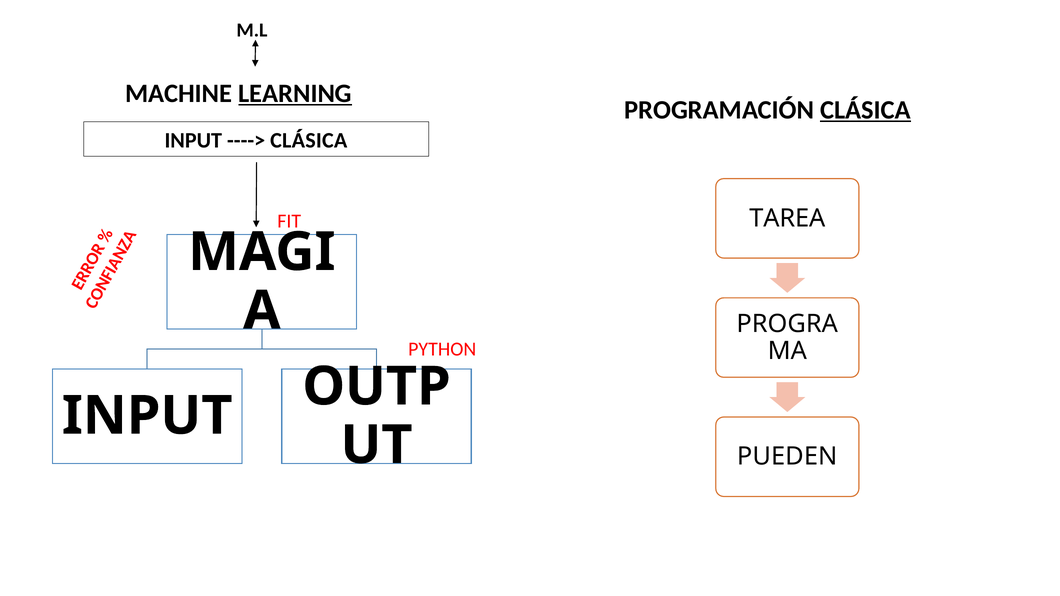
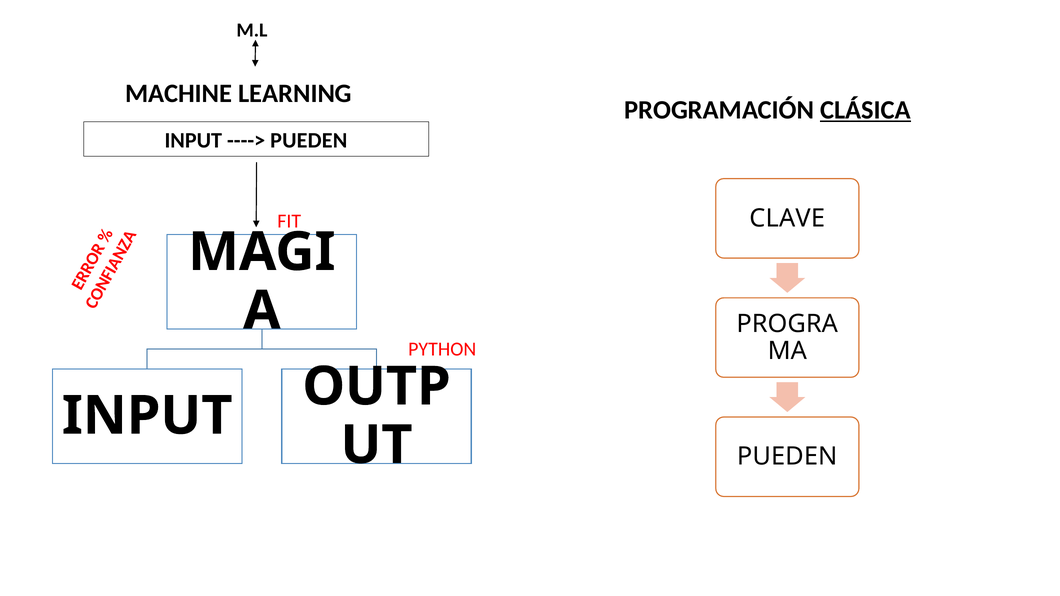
LEARNING underline: present -> none
CLÁSICA at (309, 140): CLÁSICA -> PUEDEN
TAREA: TAREA -> CLAVE
